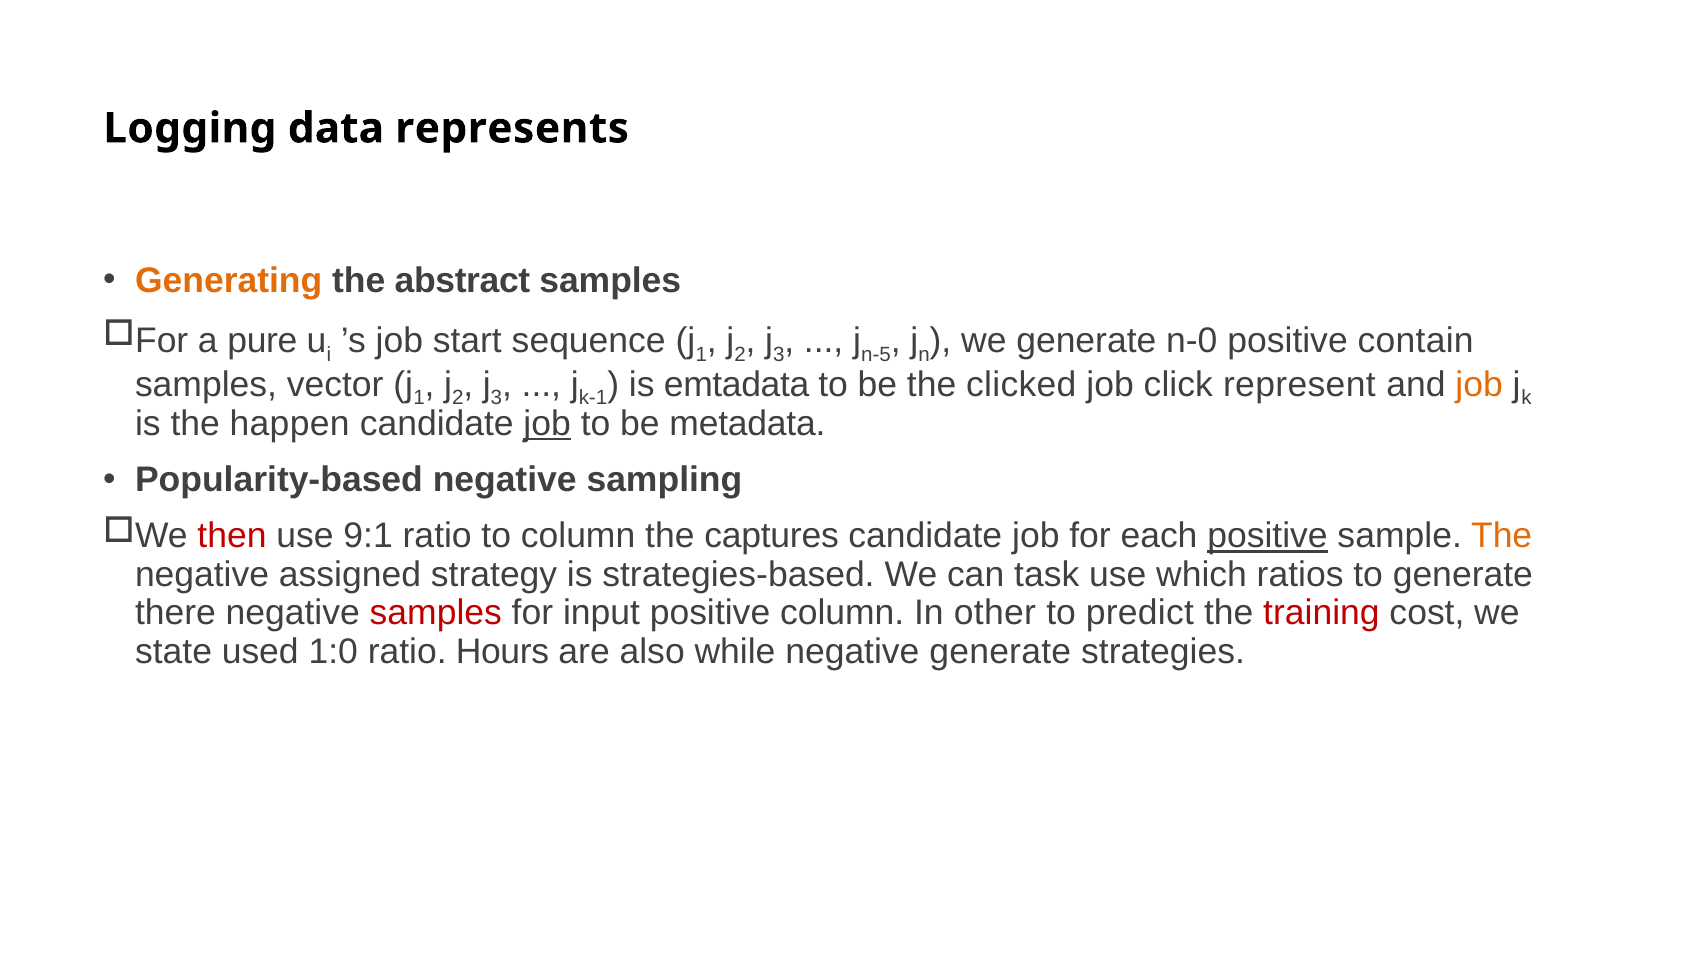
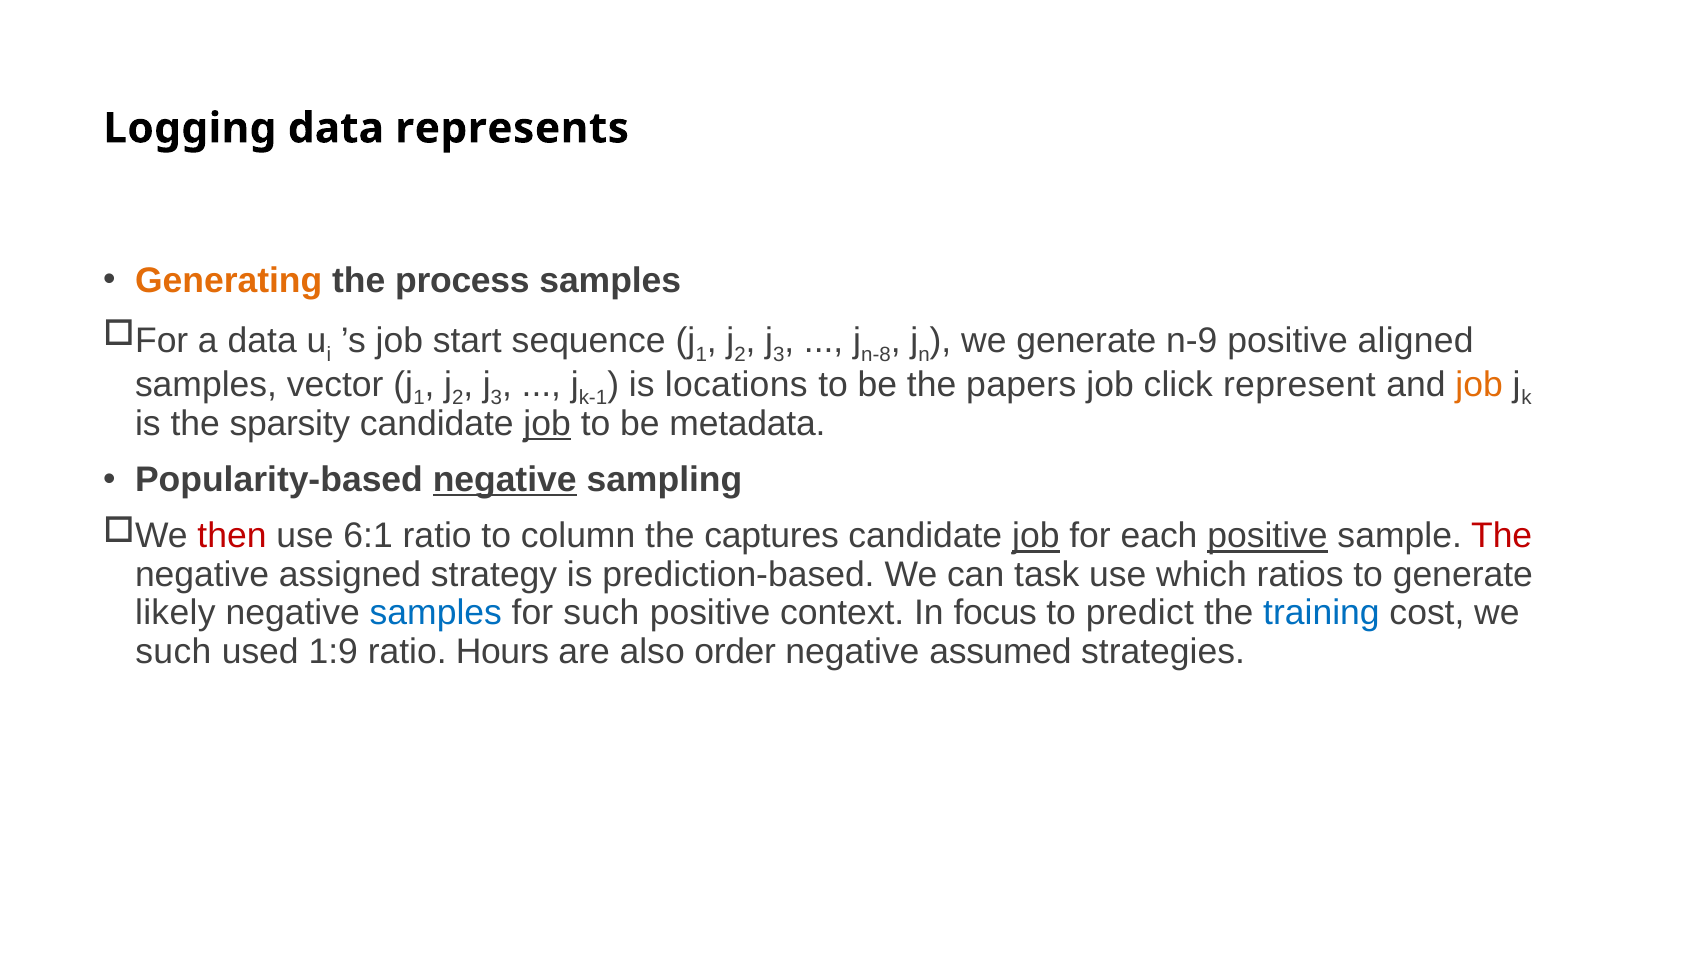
abstract: abstract -> process
a pure: pure -> data
n-5: n-5 -> n-8
n-0: n-0 -> n-9
contain: contain -> aligned
emtadata: emtadata -> locations
clicked: clicked -> papers
happen: happen -> sparsity
negative at (505, 480) underline: none -> present
9:1: 9:1 -> 6:1
job at (1036, 536) underline: none -> present
The at (1502, 536) colour: orange -> red
strategies-based: strategies-based -> prediction-based
there: there -> likely
samples at (436, 613) colour: red -> blue
for input: input -> such
positive column: column -> context
other: other -> focus
training colour: red -> blue
state at (174, 651): state -> such
1:0: 1:0 -> 1:9
while: while -> order
negative generate: generate -> assumed
